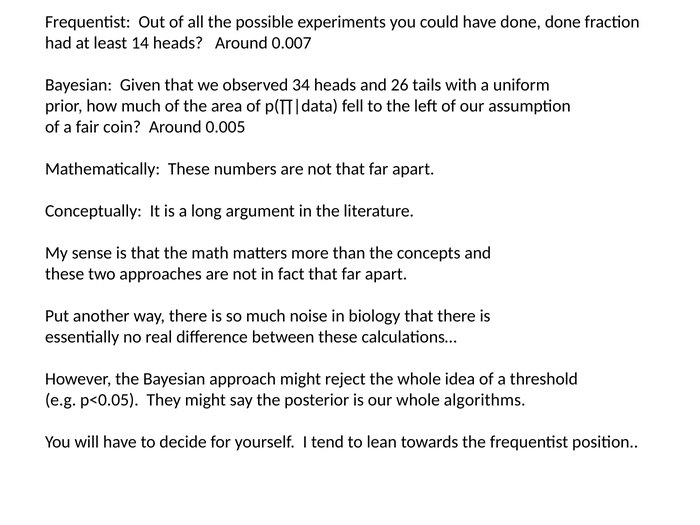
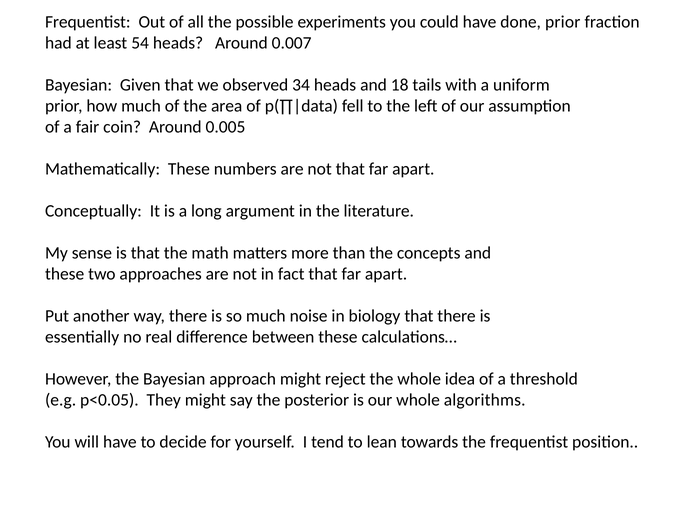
done done: done -> prior
14: 14 -> 54
26: 26 -> 18
